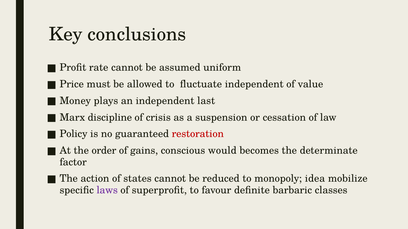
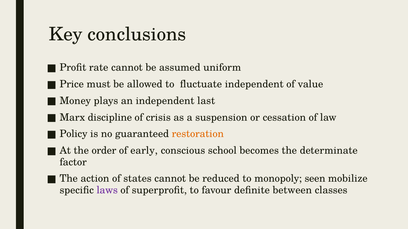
restoration colour: red -> orange
gains: gains -> early
would: would -> school
idea: idea -> seen
barbaric: barbaric -> between
